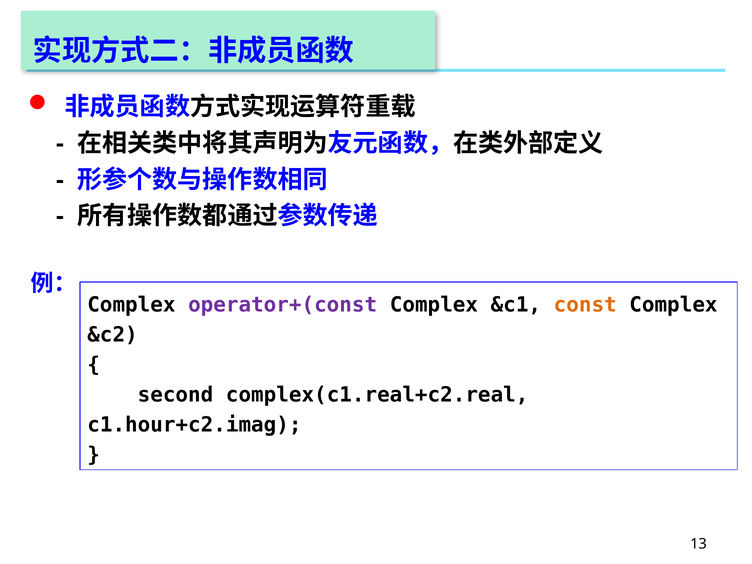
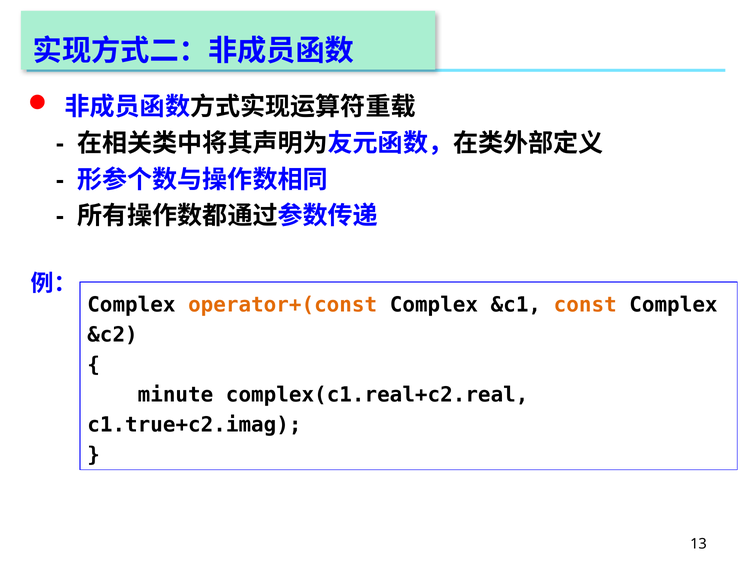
operator+(const colour: purple -> orange
second: second -> minute
c1.hour+c2.imag: c1.hour+c2.imag -> c1.true+c2.imag
